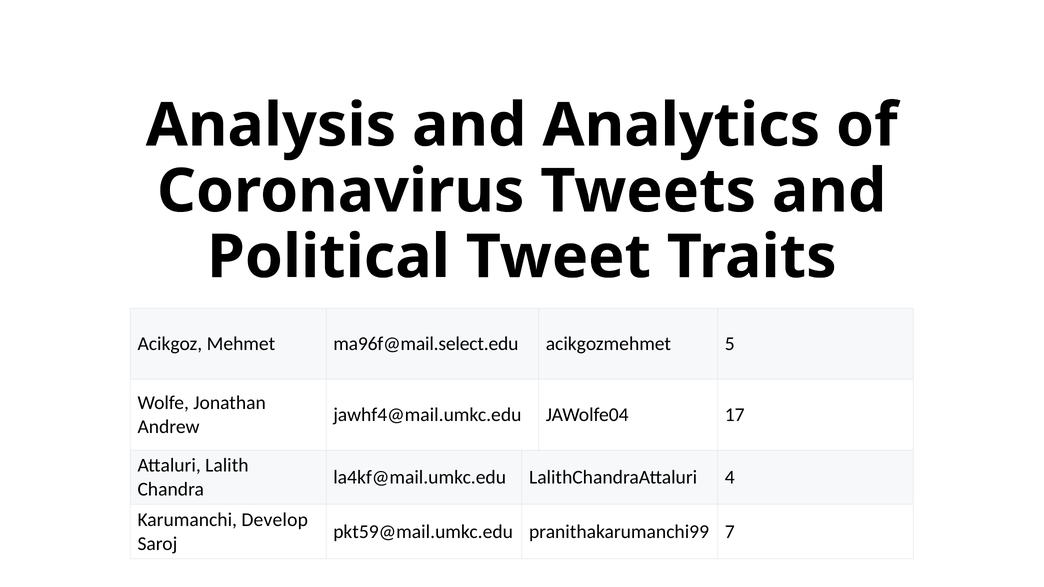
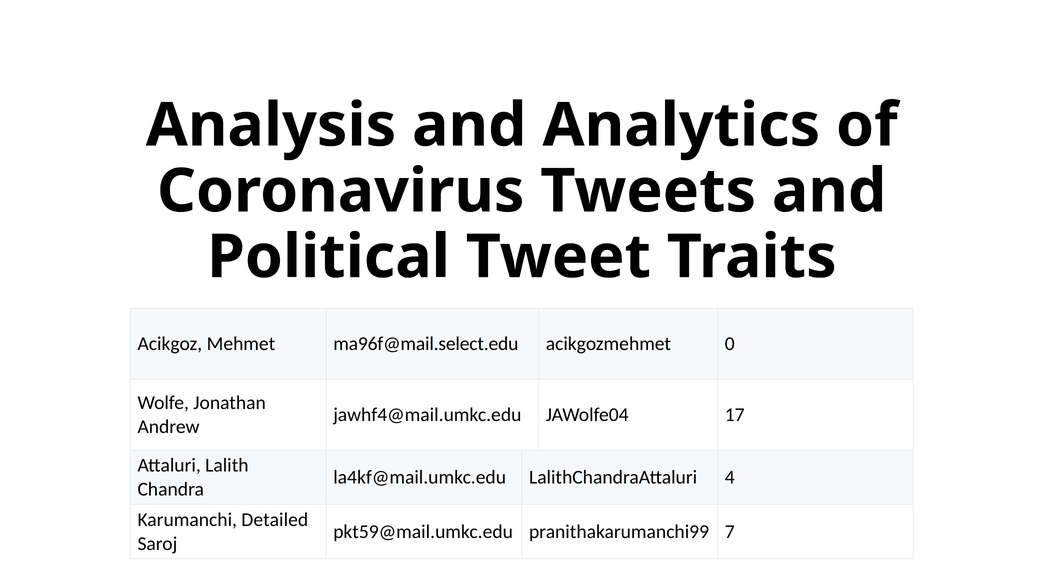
5: 5 -> 0
Develop: Develop -> Detailed
